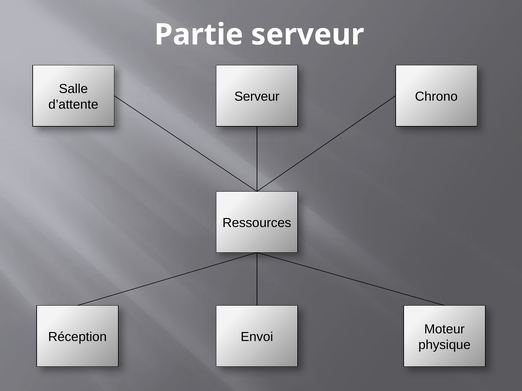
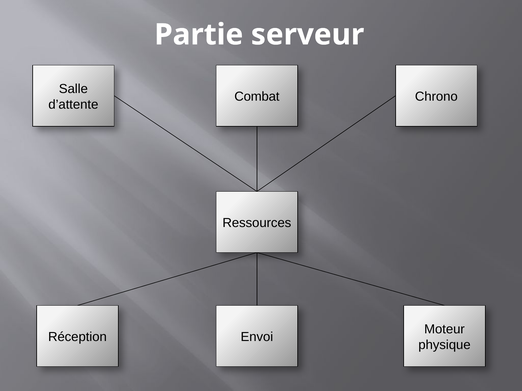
Serveur at (257, 97): Serveur -> Combat
